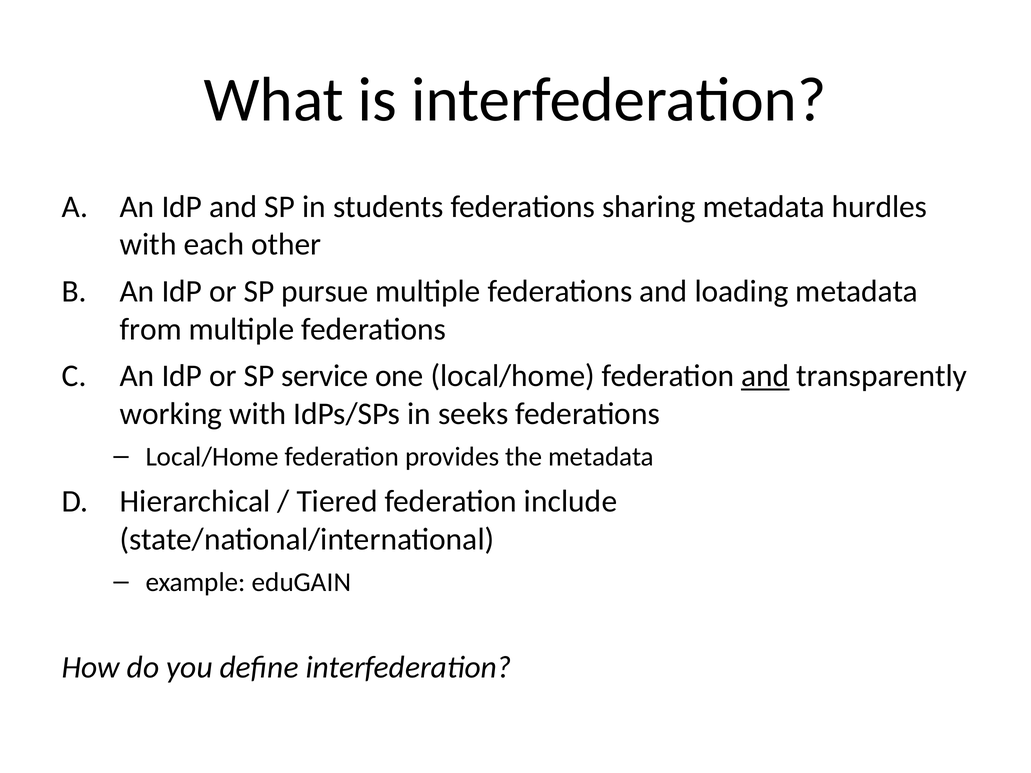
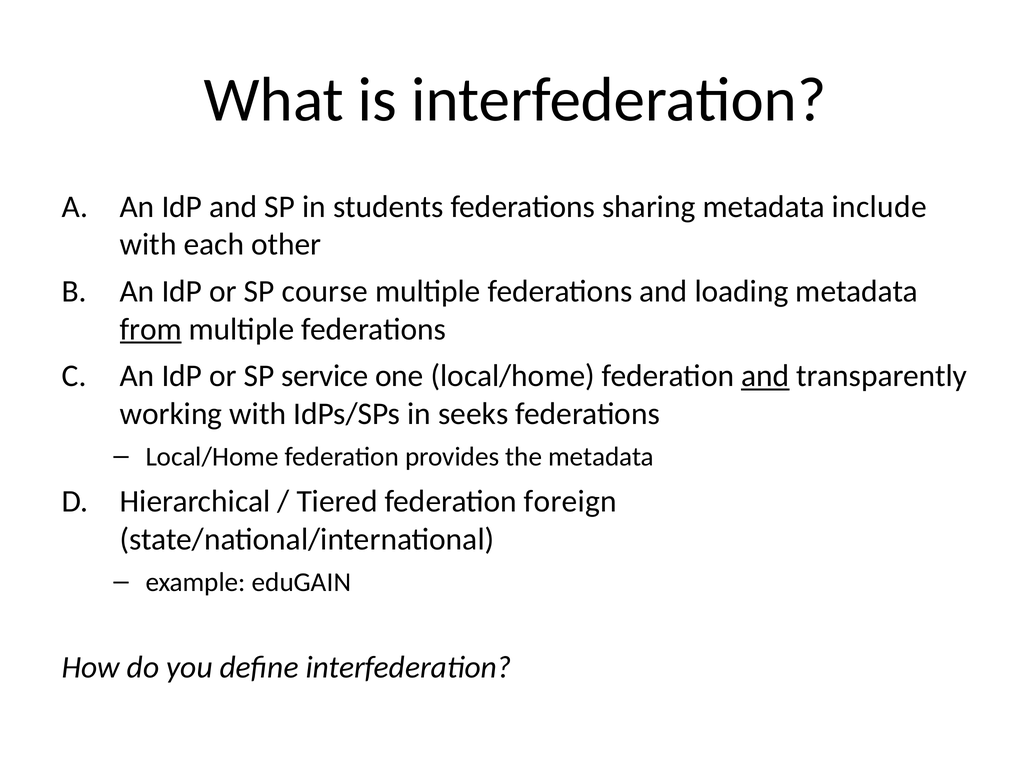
hurdles: hurdles -> include
pursue: pursue -> course
from underline: none -> present
include: include -> foreign
